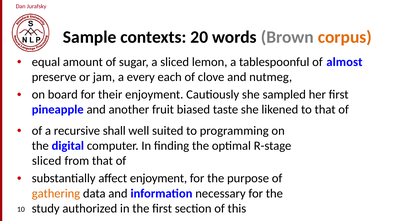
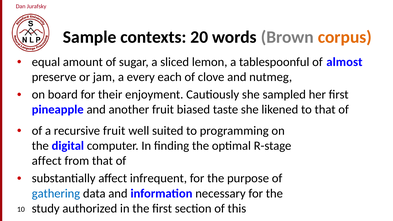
recursive shall: shall -> fruit
sliced at (47, 161): sliced -> affect
affect enjoyment: enjoyment -> infrequent
gathering colour: orange -> blue
